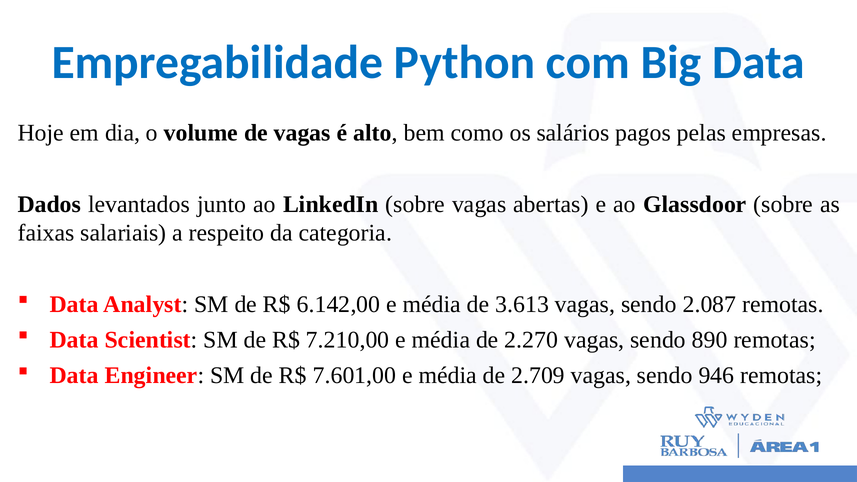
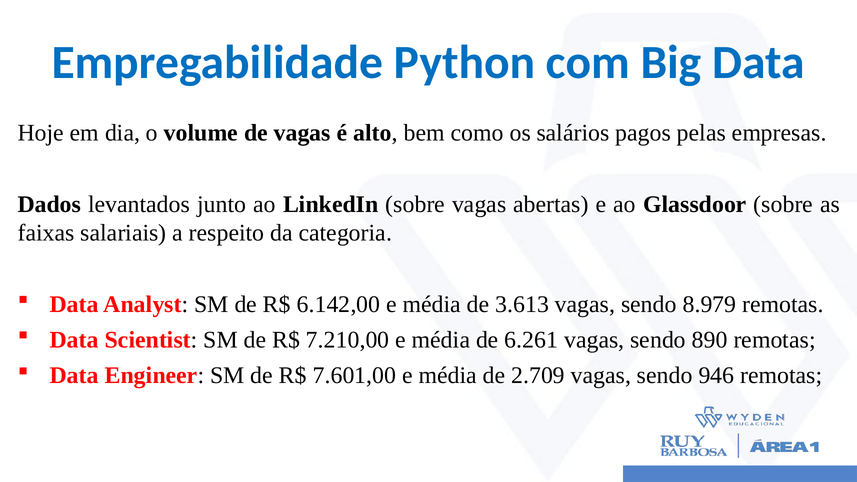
2.087: 2.087 -> 8.979
2.270: 2.270 -> 6.261
